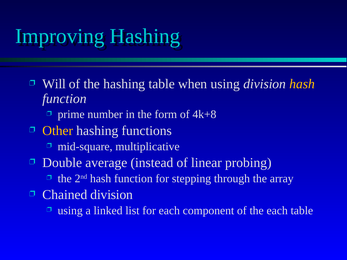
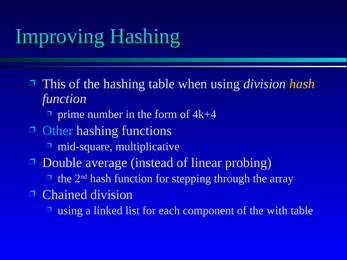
Will: Will -> This
4k+8: 4k+8 -> 4k+4
Other colour: yellow -> light blue
the each: each -> with
